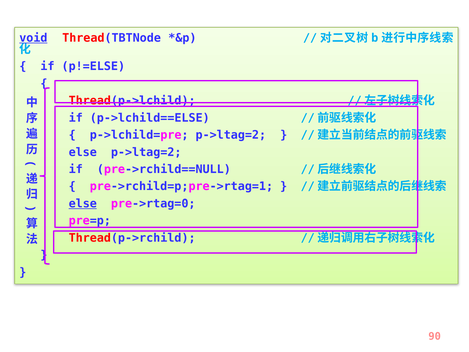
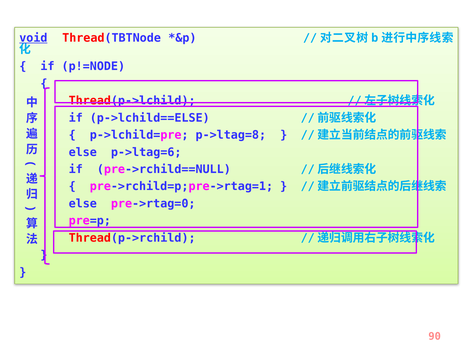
p!=ELSE: p!=ELSE -> p!=NODE
p->lchild=pre p->ltag=2: p->ltag=2 -> p->ltag=8
else p->ltag=2: p->ltag=2 -> p->ltag=6
else at (83, 203) underline: present -> none
